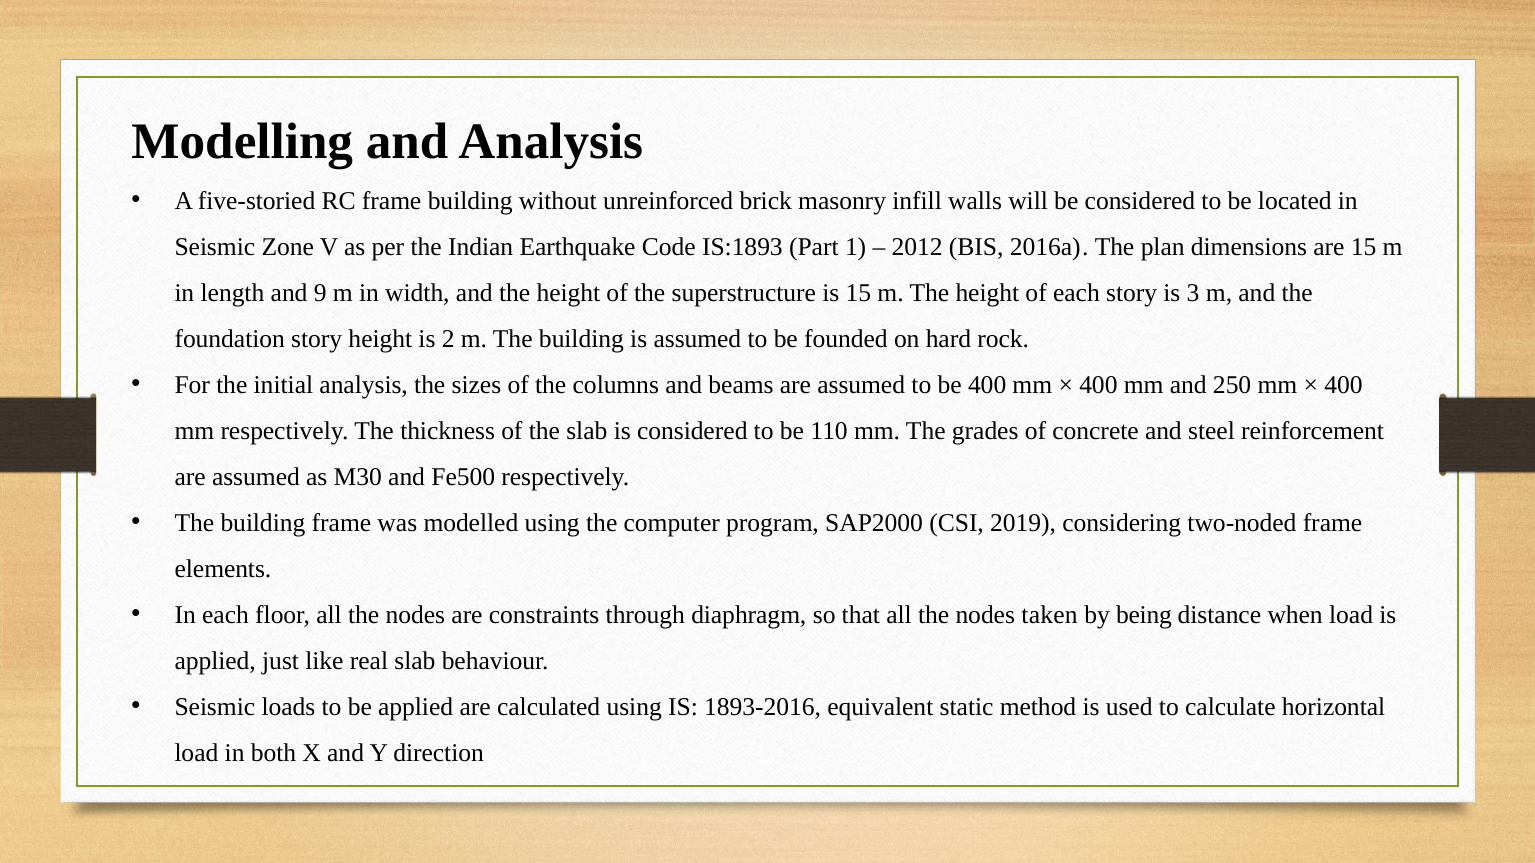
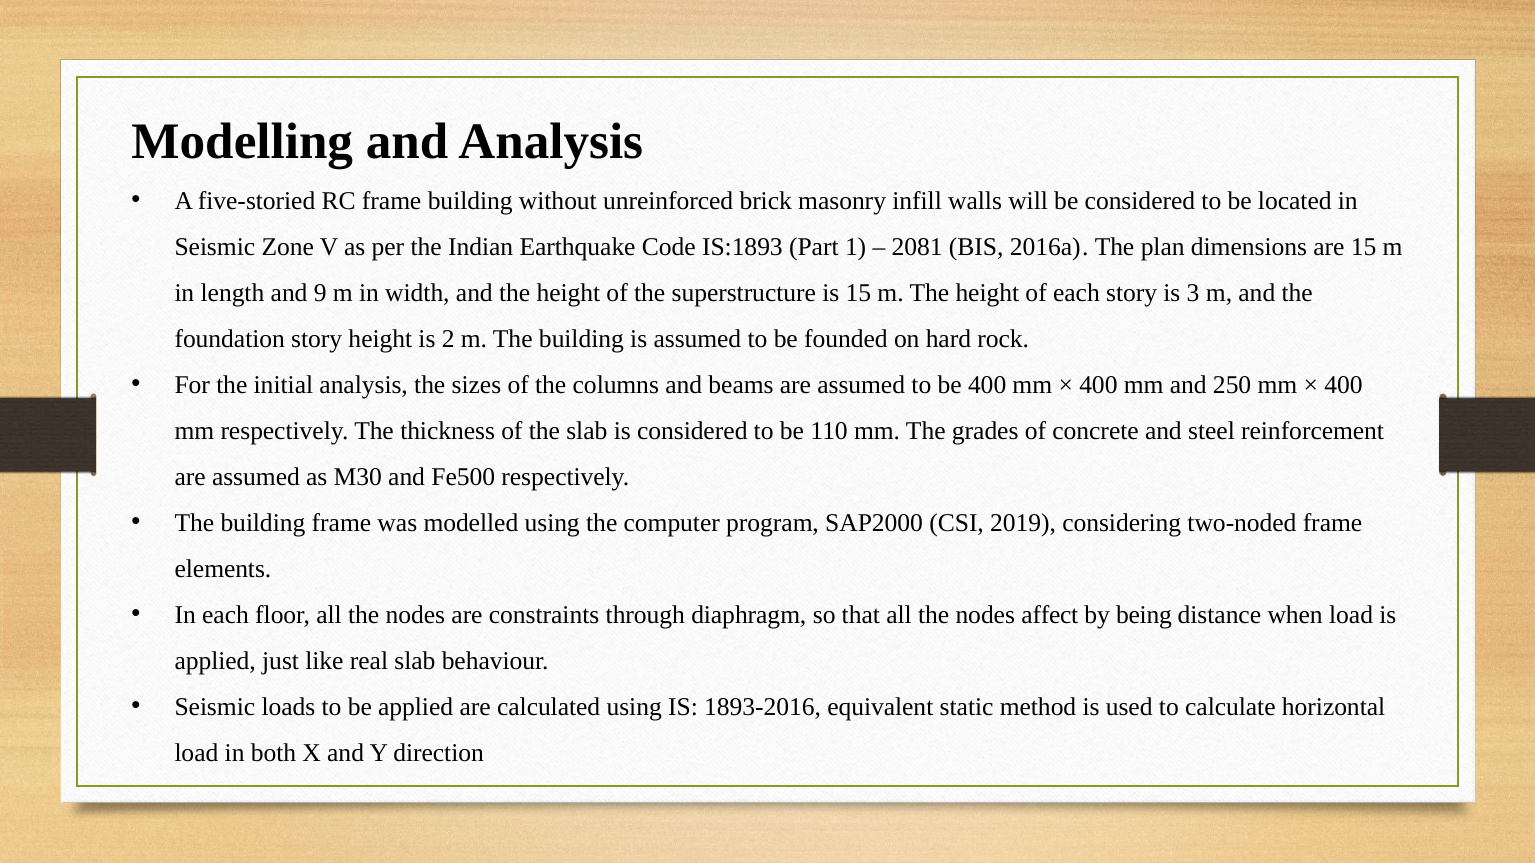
2012: 2012 -> 2081
taken: taken -> affect
